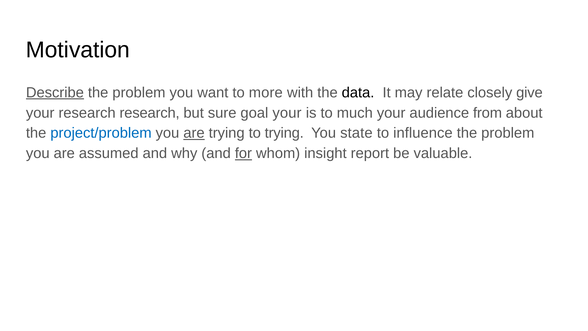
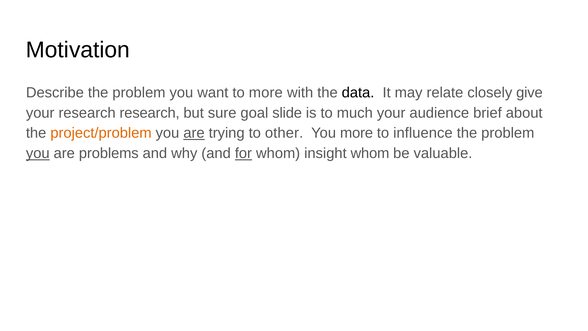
Describe underline: present -> none
goal your: your -> slide
from: from -> brief
project/problem colour: blue -> orange
to trying: trying -> other
You state: state -> more
you at (38, 153) underline: none -> present
assumed: assumed -> problems
insight report: report -> whom
